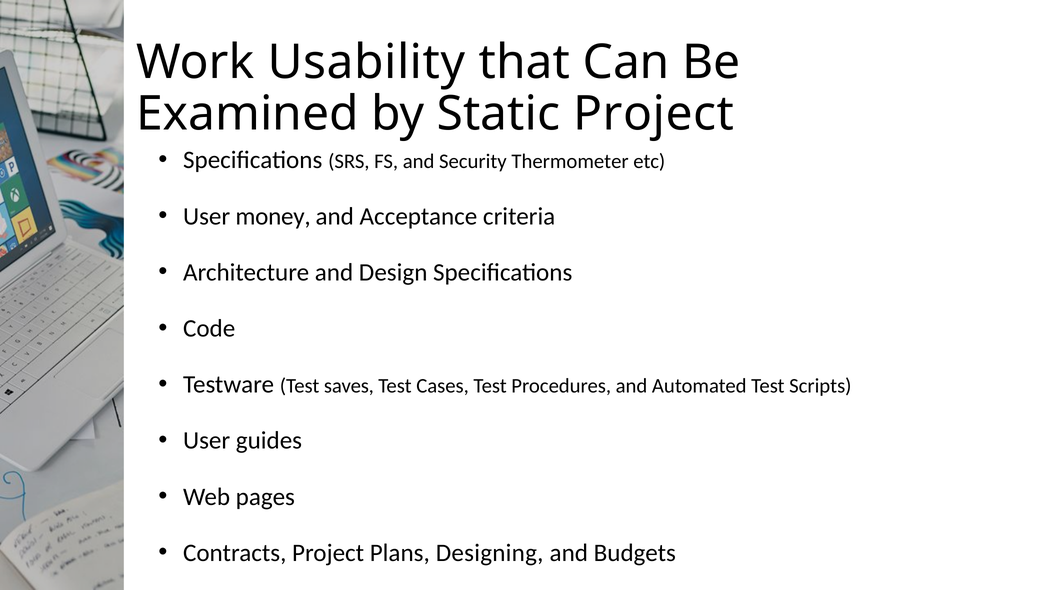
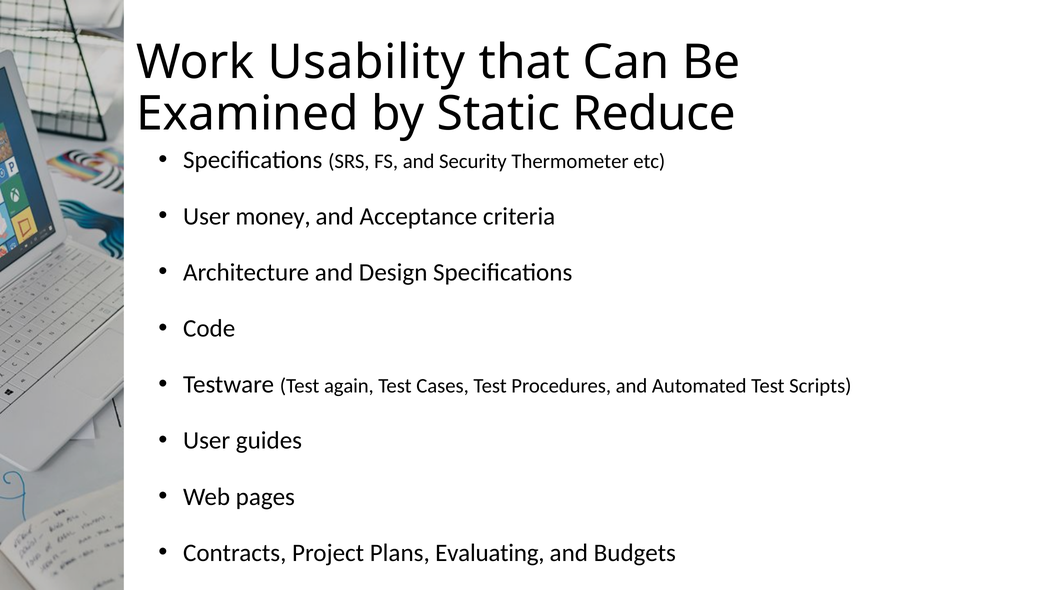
Static Project: Project -> Reduce
saves: saves -> again
Designing: Designing -> Evaluating
